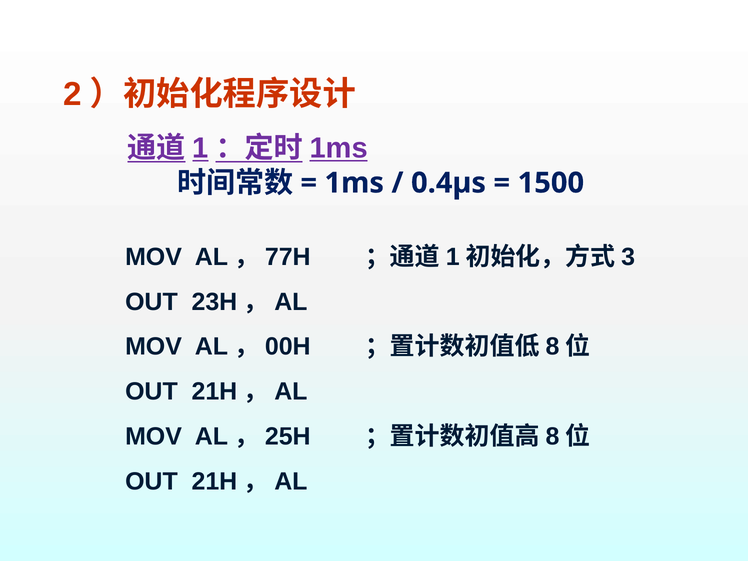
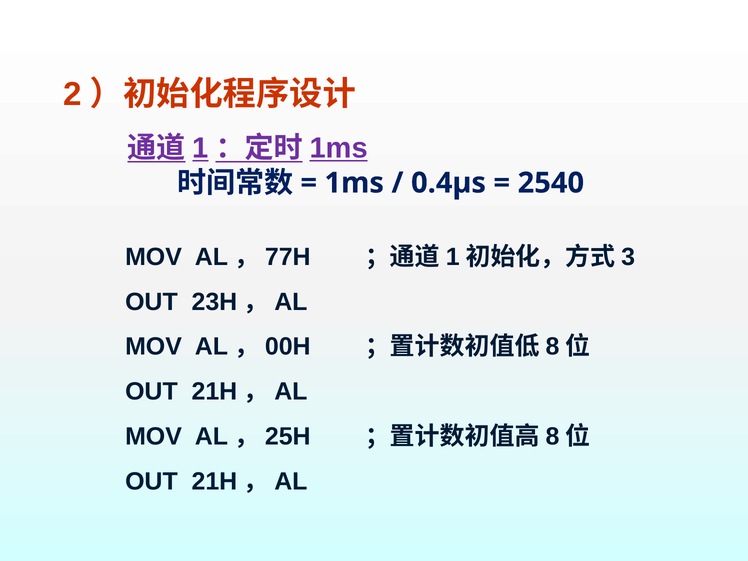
1500: 1500 -> 2540
